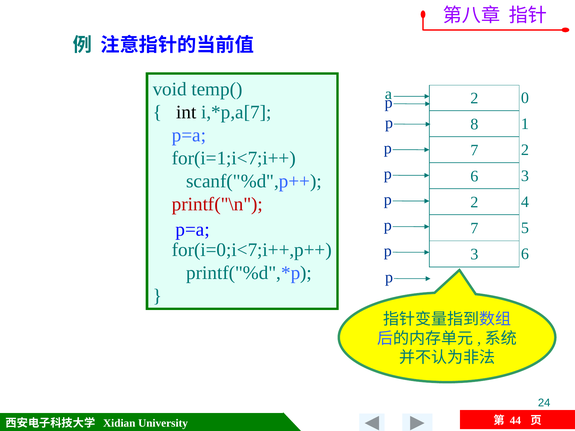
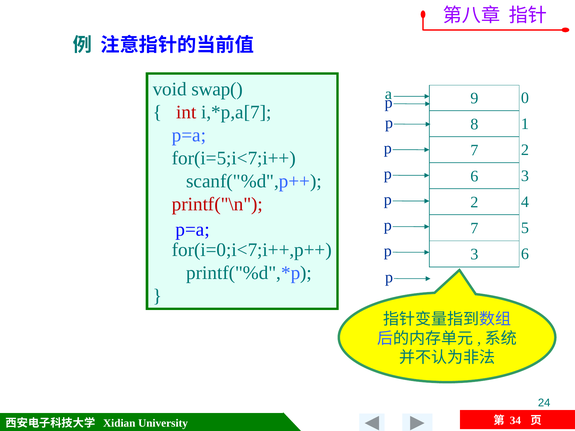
temp(: temp( -> swap(
2 at (474, 98): 2 -> 9
int colour: black -> red
for(i=1;i<7;i++: for(i=1;i<7;i++ -> for(i=5;i<7;i++
44: 44 -> 34
